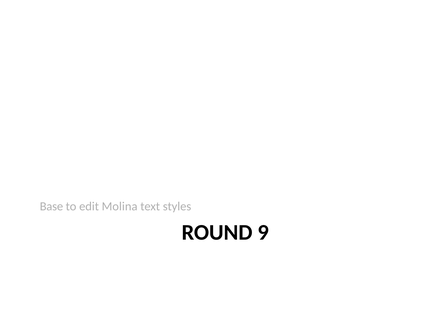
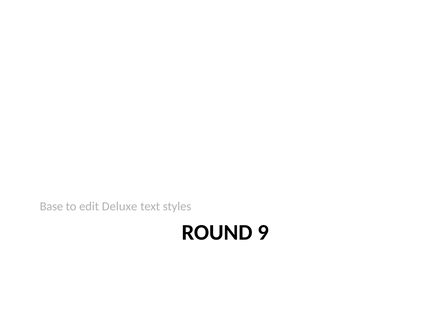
Molina: Molina -> Deluxe
